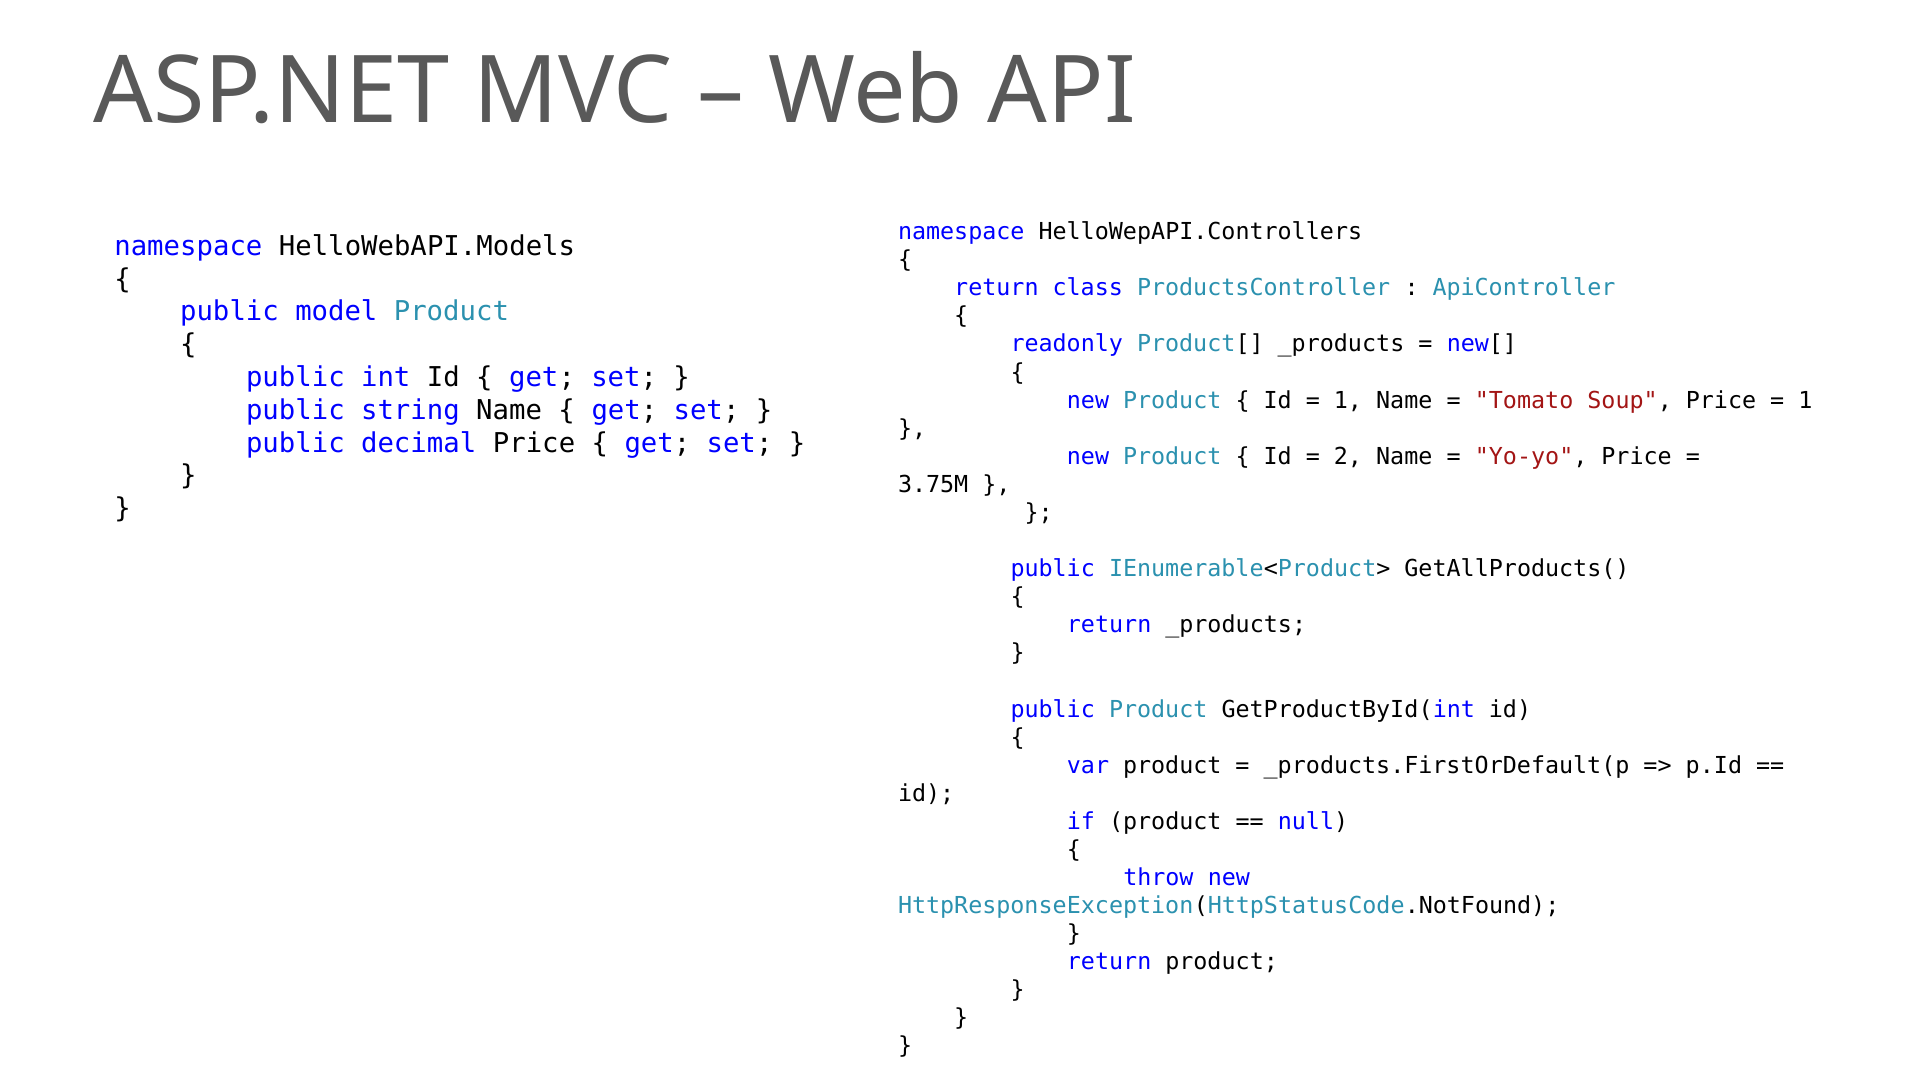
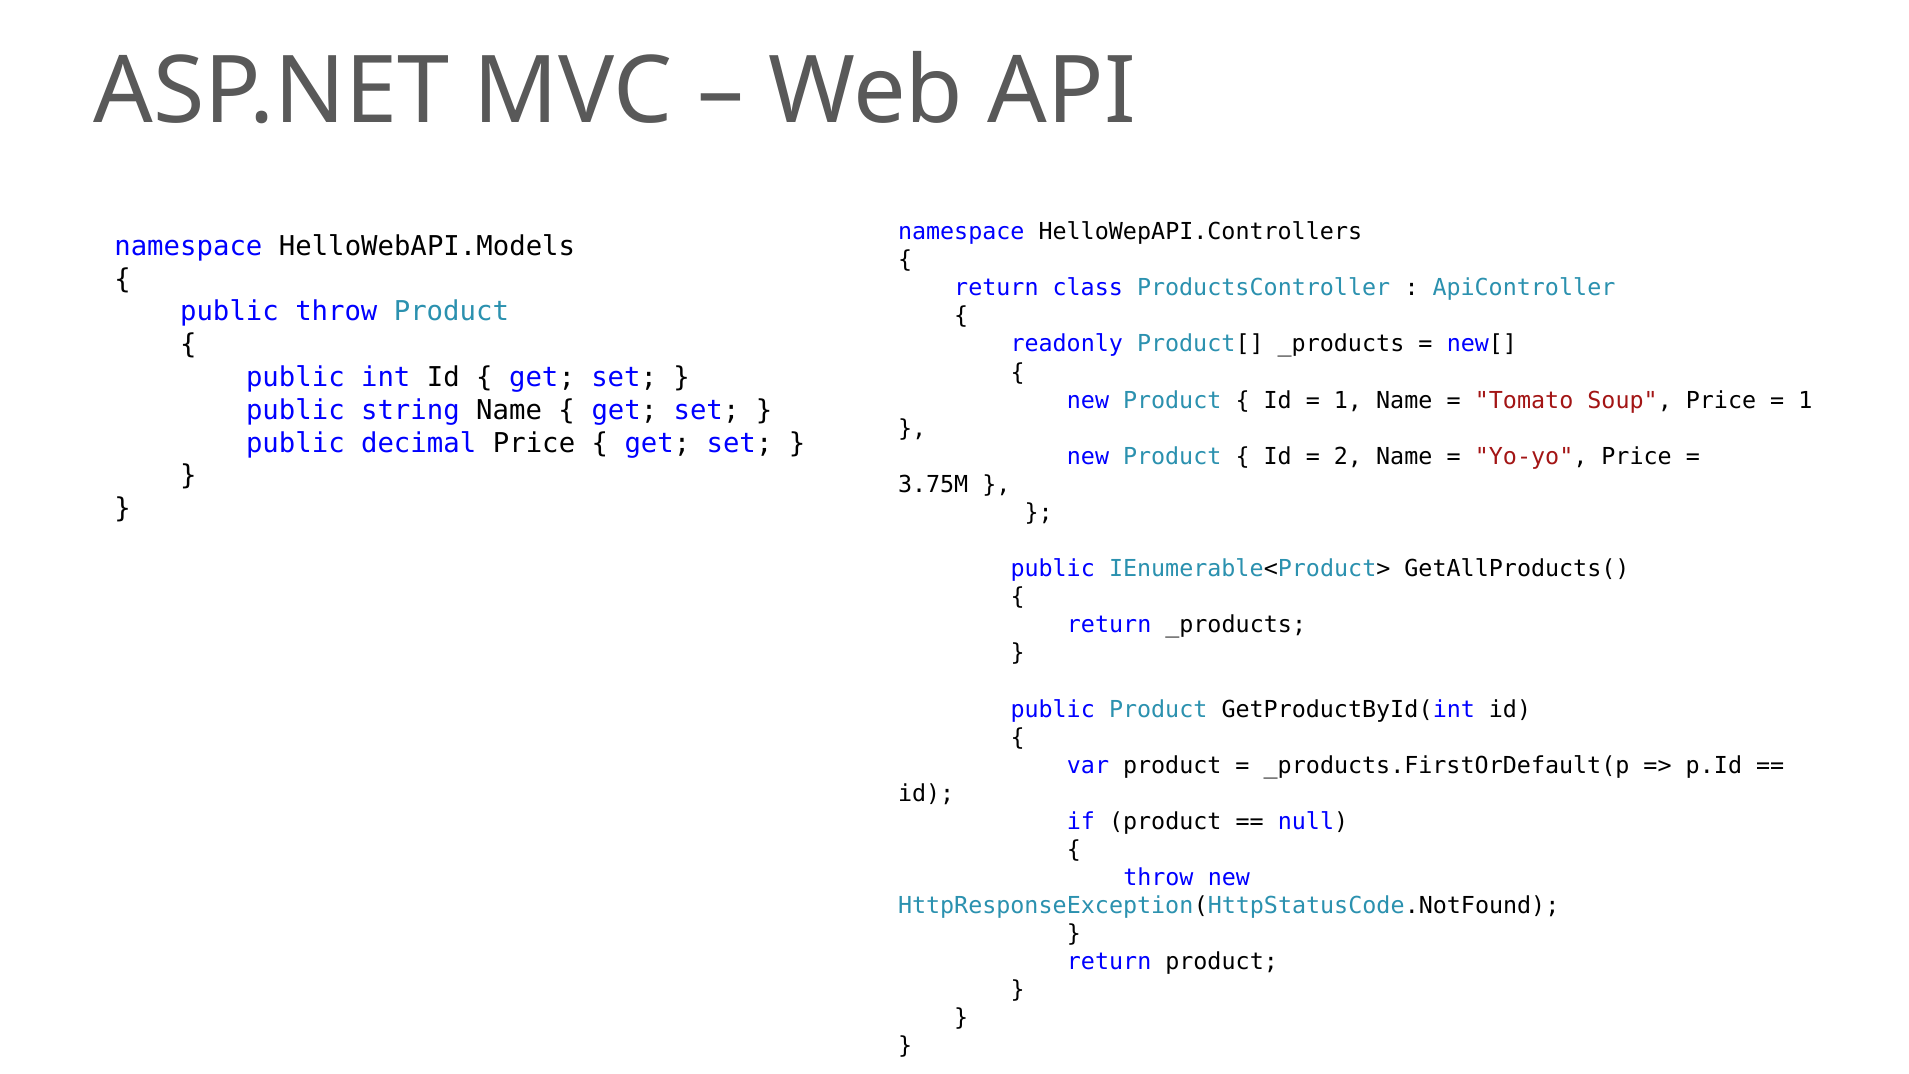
public model: model -> throw
